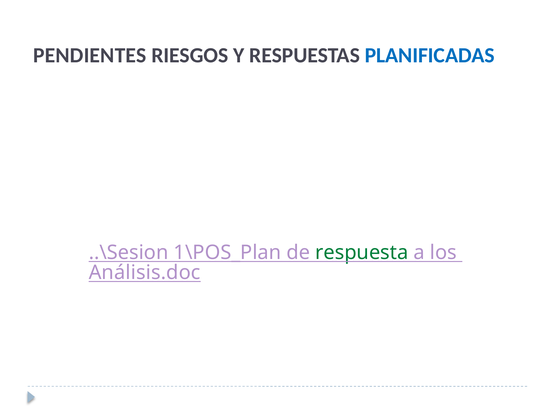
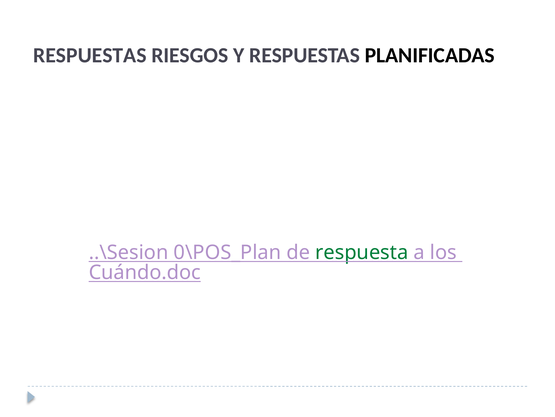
PENDIENTES at (90, 55): PENDIENTES -> RESPUESTAS
PLANIFICADAS colour: blue -> black
1\POS_Plan: 1\POS_Plan -> 0\POS_Plan
Análisis.doc: Análisis.doc -> Cuándo.doc
